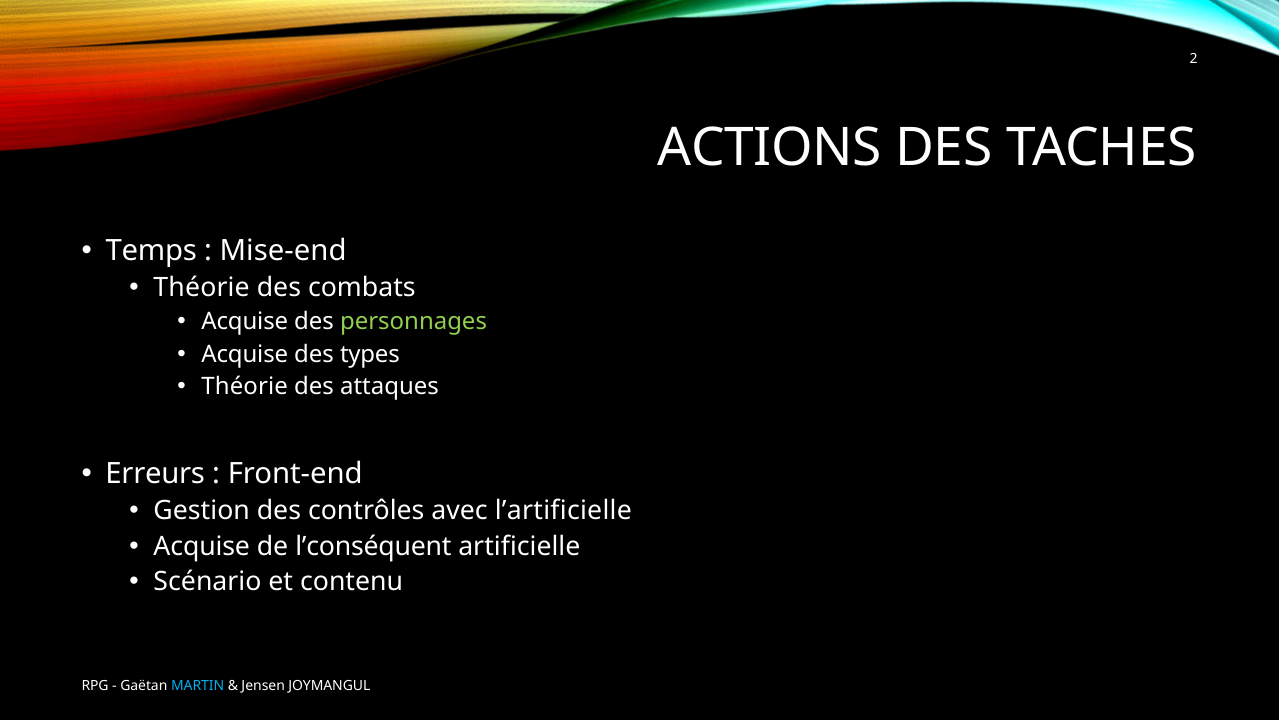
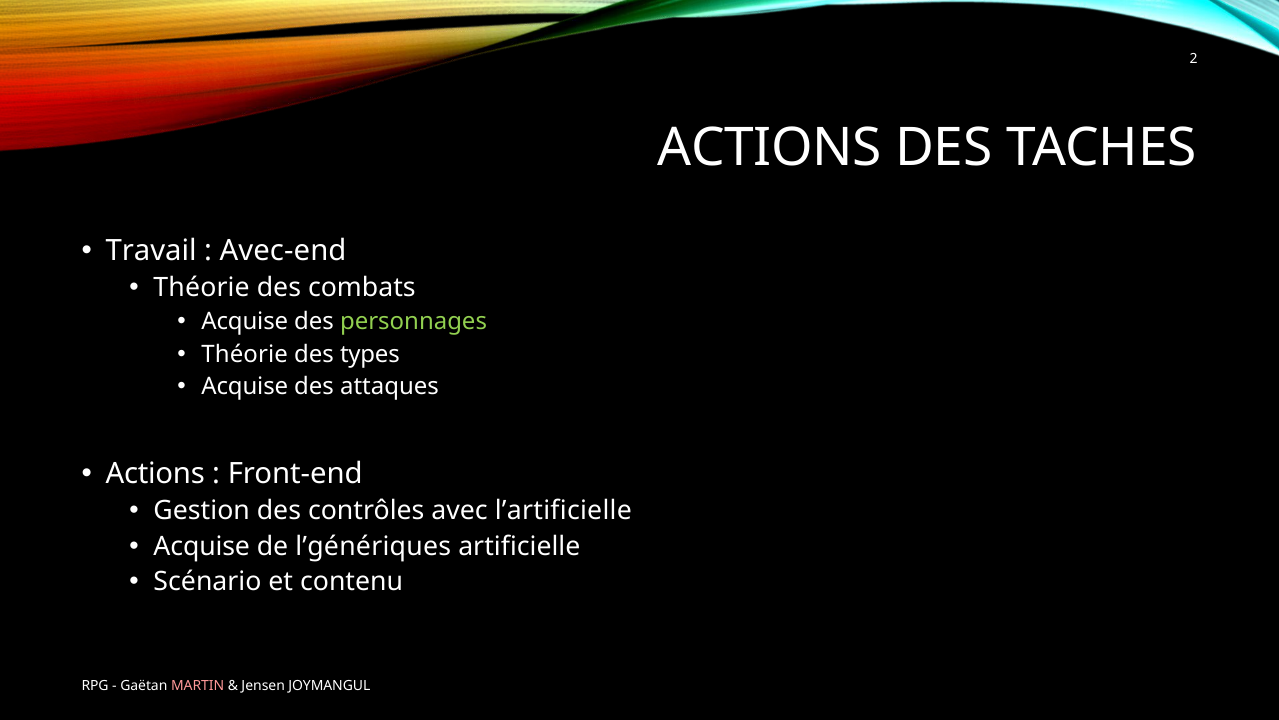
Temps: Temps -> Travail
Mise-end: Mise-end -> Avec-end
Acquise at (245, 354): Acquise -> Théorie
Théorie at (245, 387): Théorie -> Acquise
Erreurs at (155, 474): Erreurs -> Actions
l’conséquent: l’conséquent -> l’génériques
MARTIN colour: light blue -> pink
